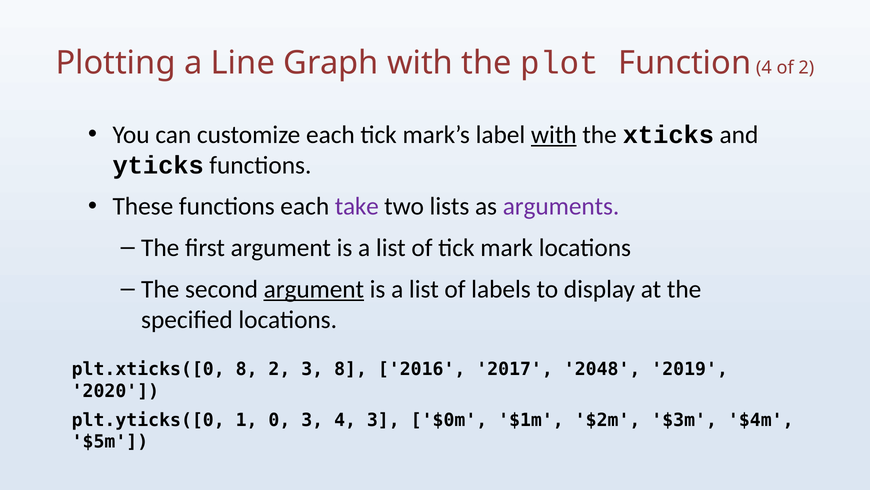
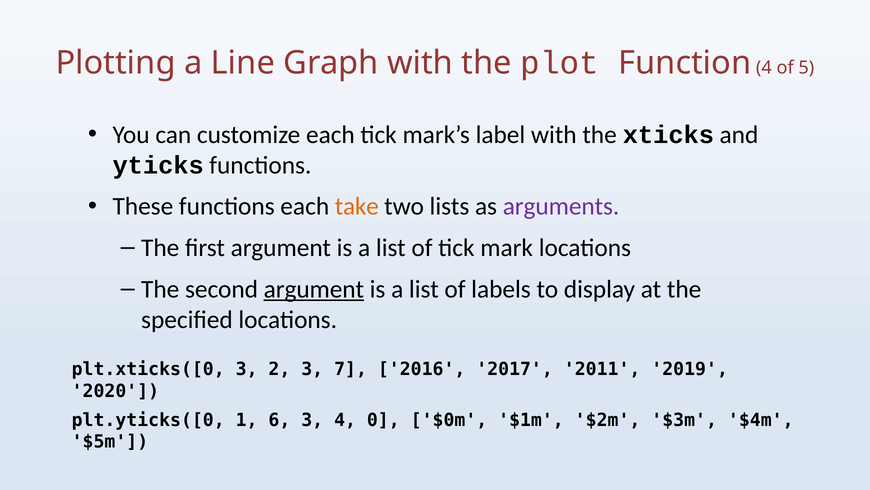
of 2: 2 -> 5
with at (554, 134) underline: present -> none
take colour: purple -> orange
plt.xticks([0 8: 8 -> 3
3 8: 8 -> 7
2048: 2048 -> 2011
0: 0 -> 6
4 3: 3 -> 0
